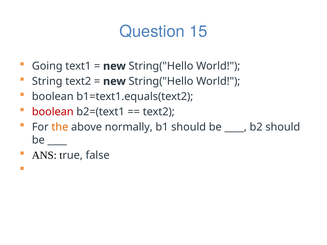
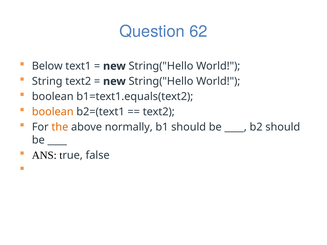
15: 15 -> 62
Going: Going -> Below
boolean at (53, 112) colour: red -> orange
